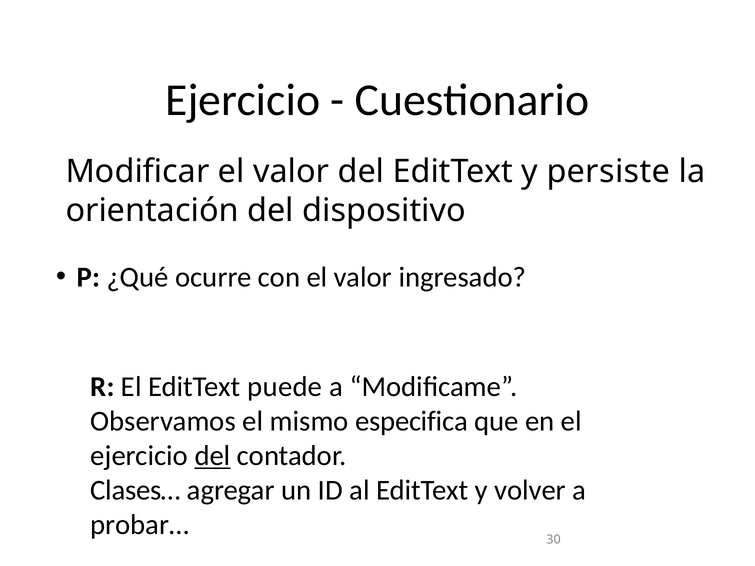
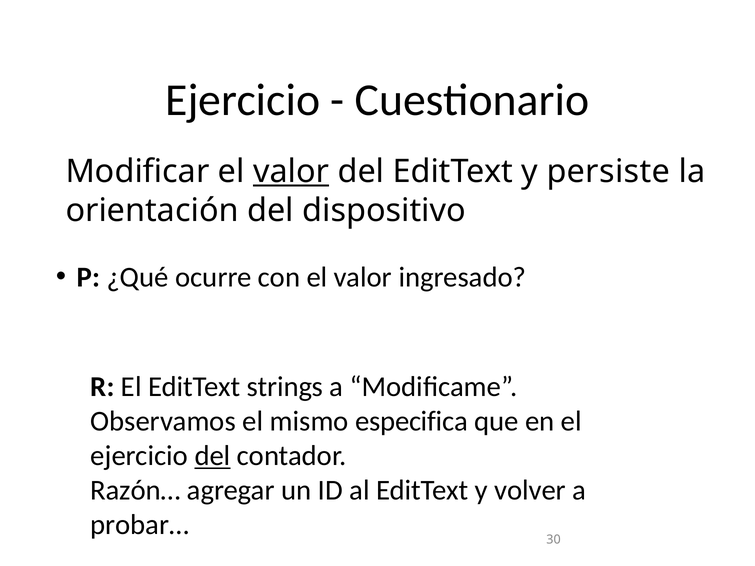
valor at (291, 172) underline: none -> present
puede: puede -> strings
Clases…: Clases… -> Razón…
